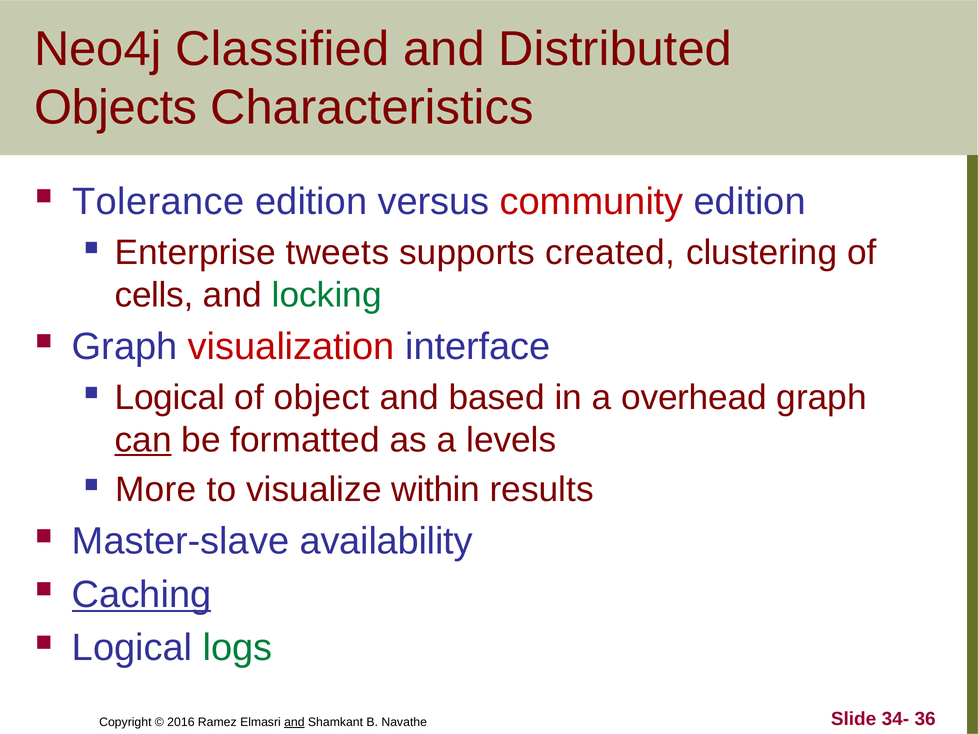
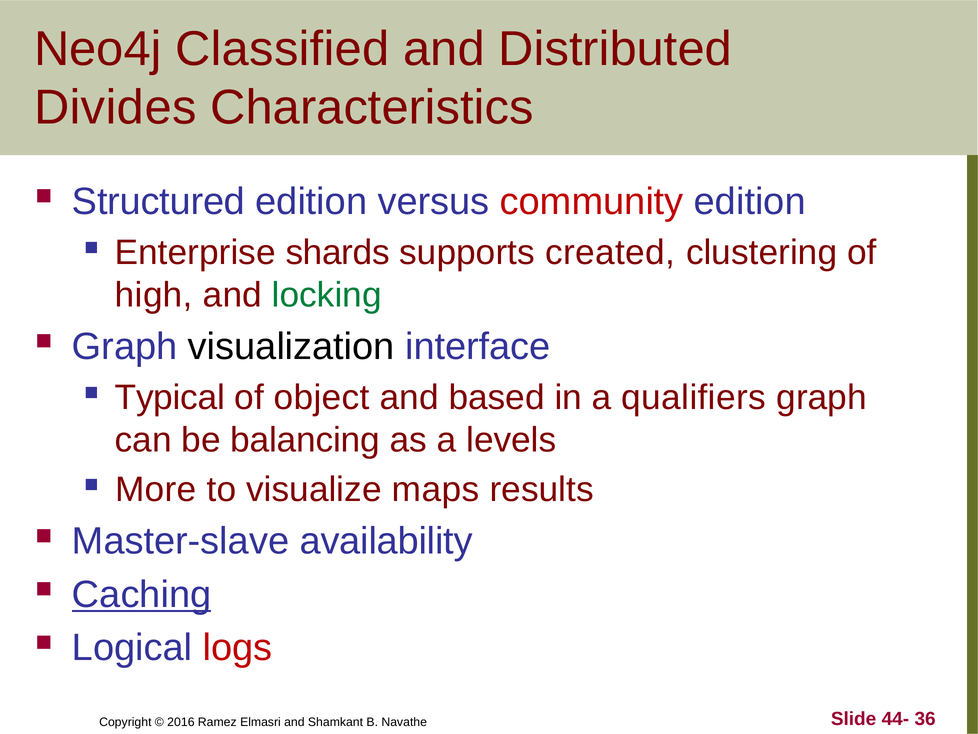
Objects: Objects -> Divides
Tolerance: Tolerance -> Structured
tweets: tweets -> shards
cells: cells -> high
visualization colour: red -> black
Logical at (170, 397): Logical -> Typical
overhead: overhead -> qualifiers
can underline: present -> none
formatted: formatted -> balancing
within: within -> maps
logs colour: green -> red
34-: 34- -> 44-
and at (294, 722) underline: present -> none
